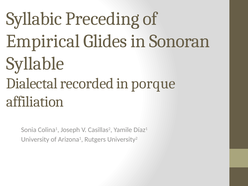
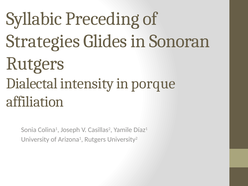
Empirical: Empirical -> Strategies
Syllable at (35, 63): Syllable -> Rutgers
recorded: recorded -> intensity
